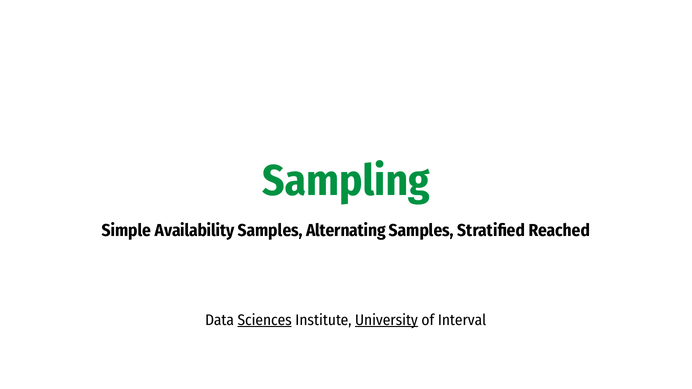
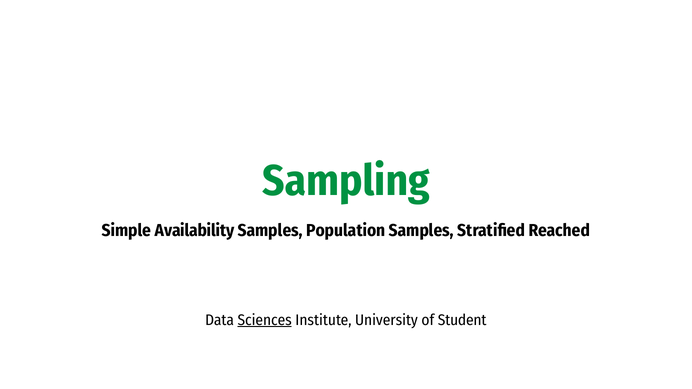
Alternating: Alternating -> Population
University underline: present -> none
Interval: Interval -> Student
